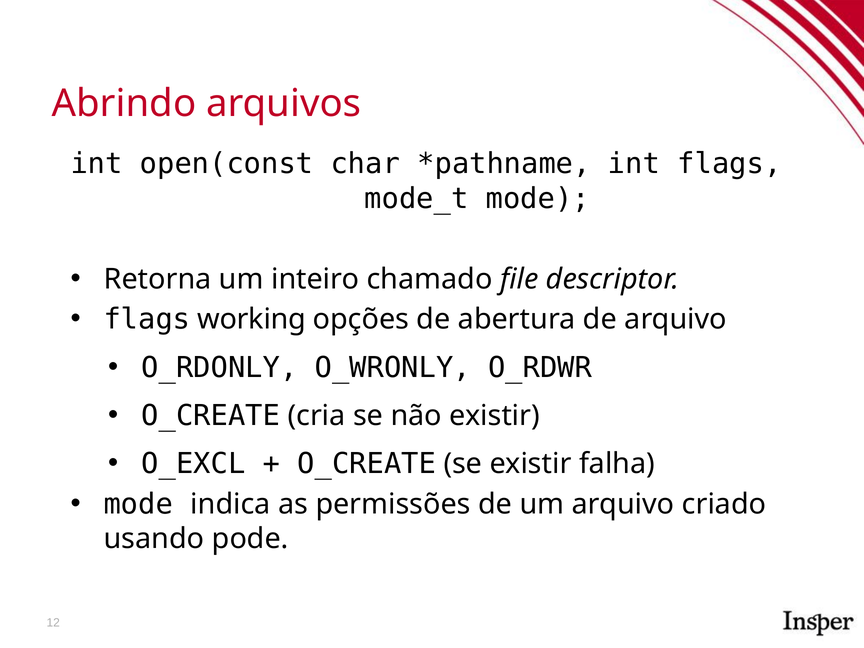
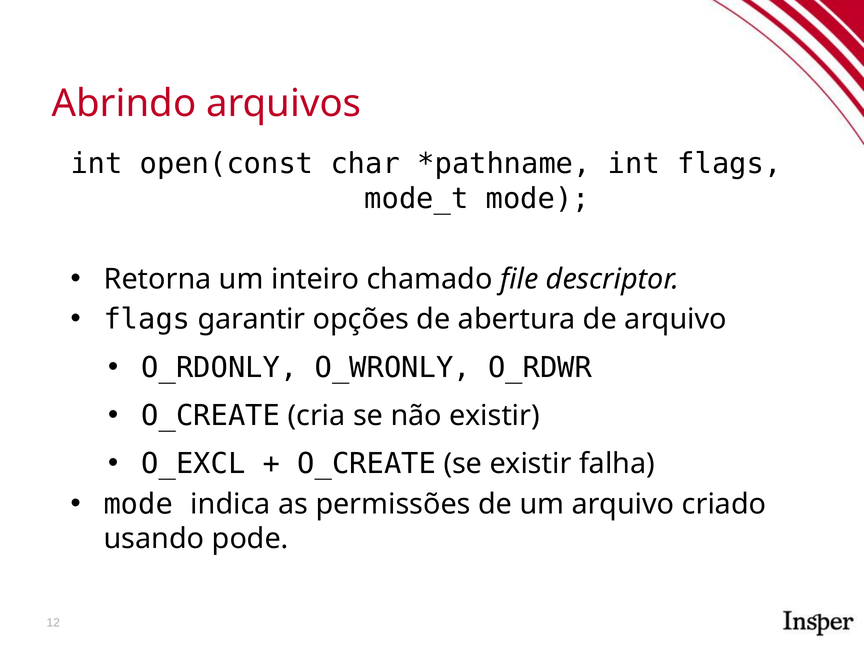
working: working -> garantir
